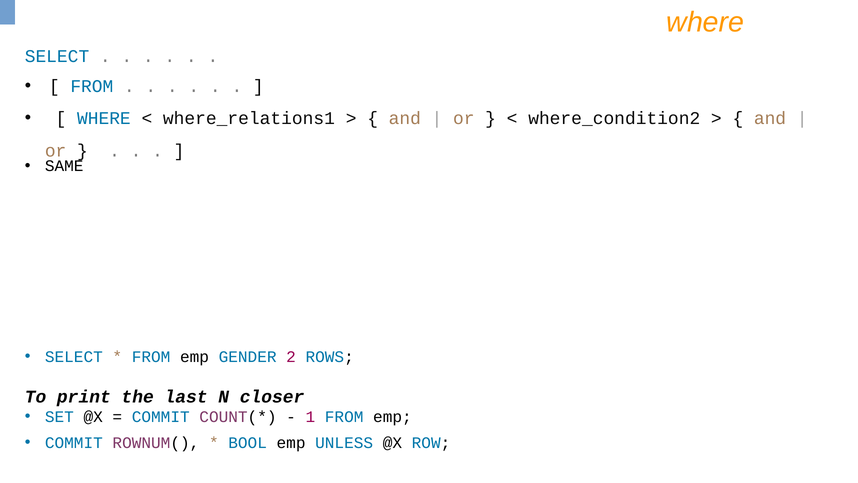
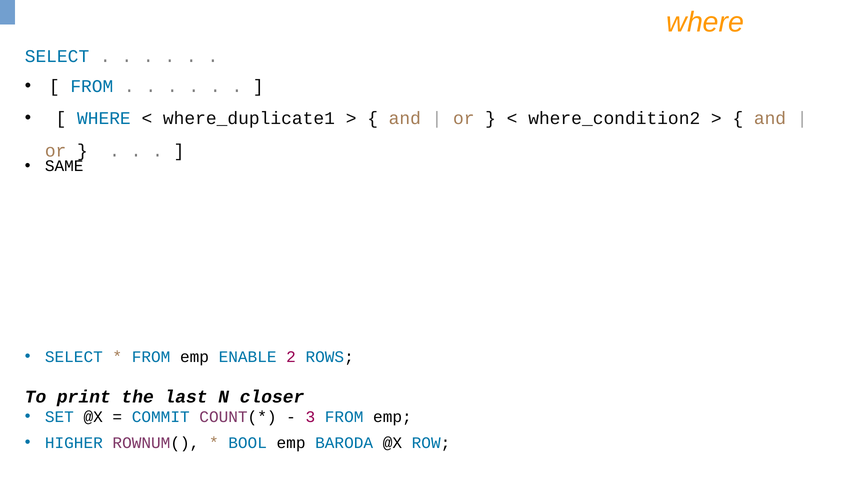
where_relations1: where_relations1 -> where_duplicate1
GENDER: GENDER -> ENABLE
1: 1 -> 3
COMMIT at (74, 442): COMMIT -> HIGHER
UNLESS: UNLESS -> BARODA
